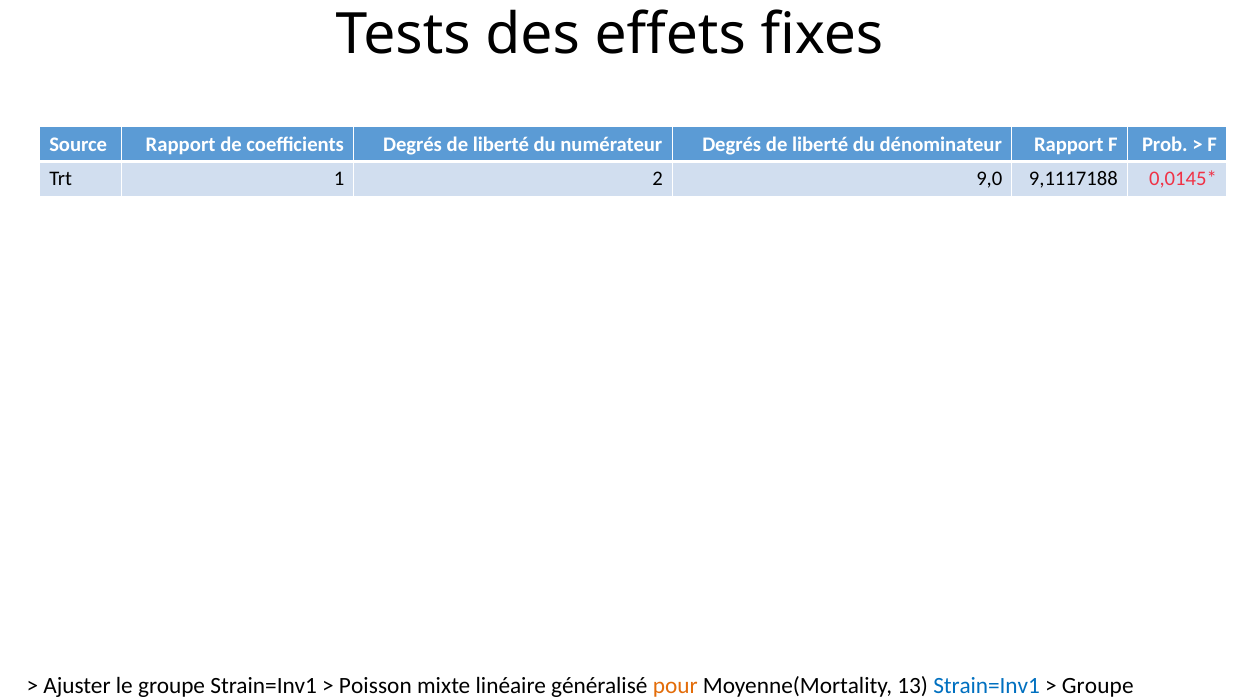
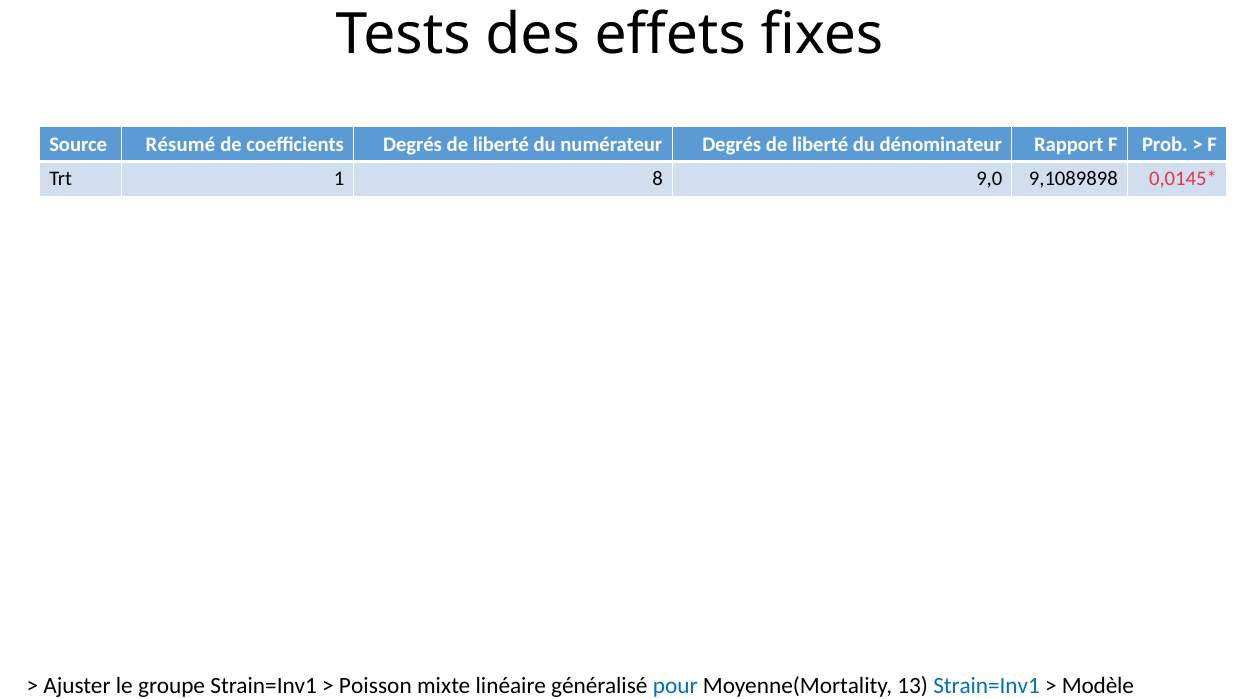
Source Rapport: Rapport -> Résumé
2: 2 -> 8
9,1117188: 9,1117188 -> 9,1089898
pour colour: orange -> blue
Groupe at (1098, 686): Groupe -> Modèle
